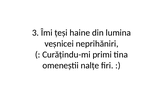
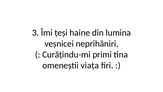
nalțe: nalțe -> viața
